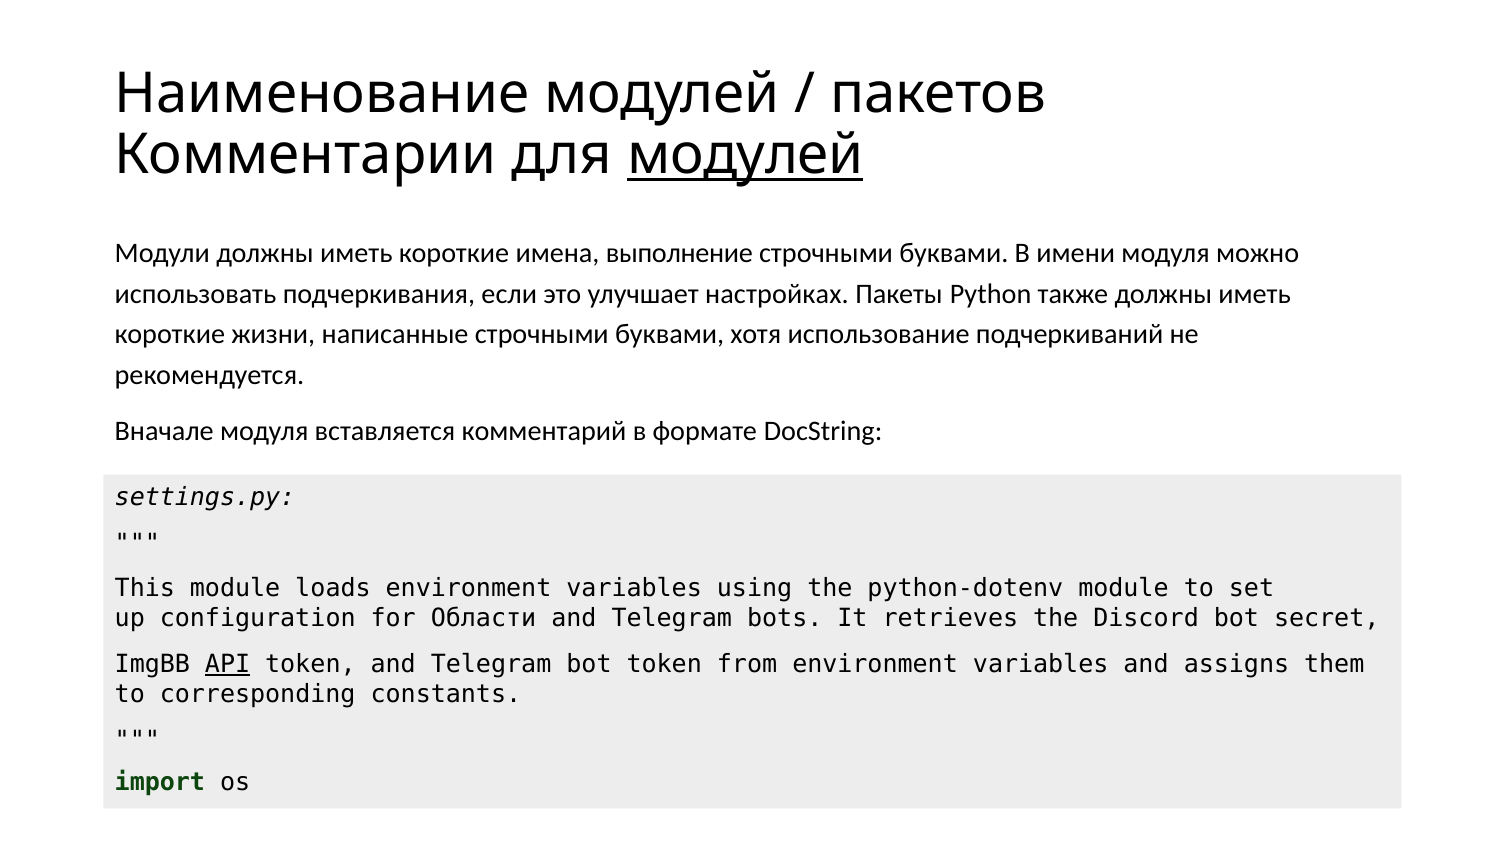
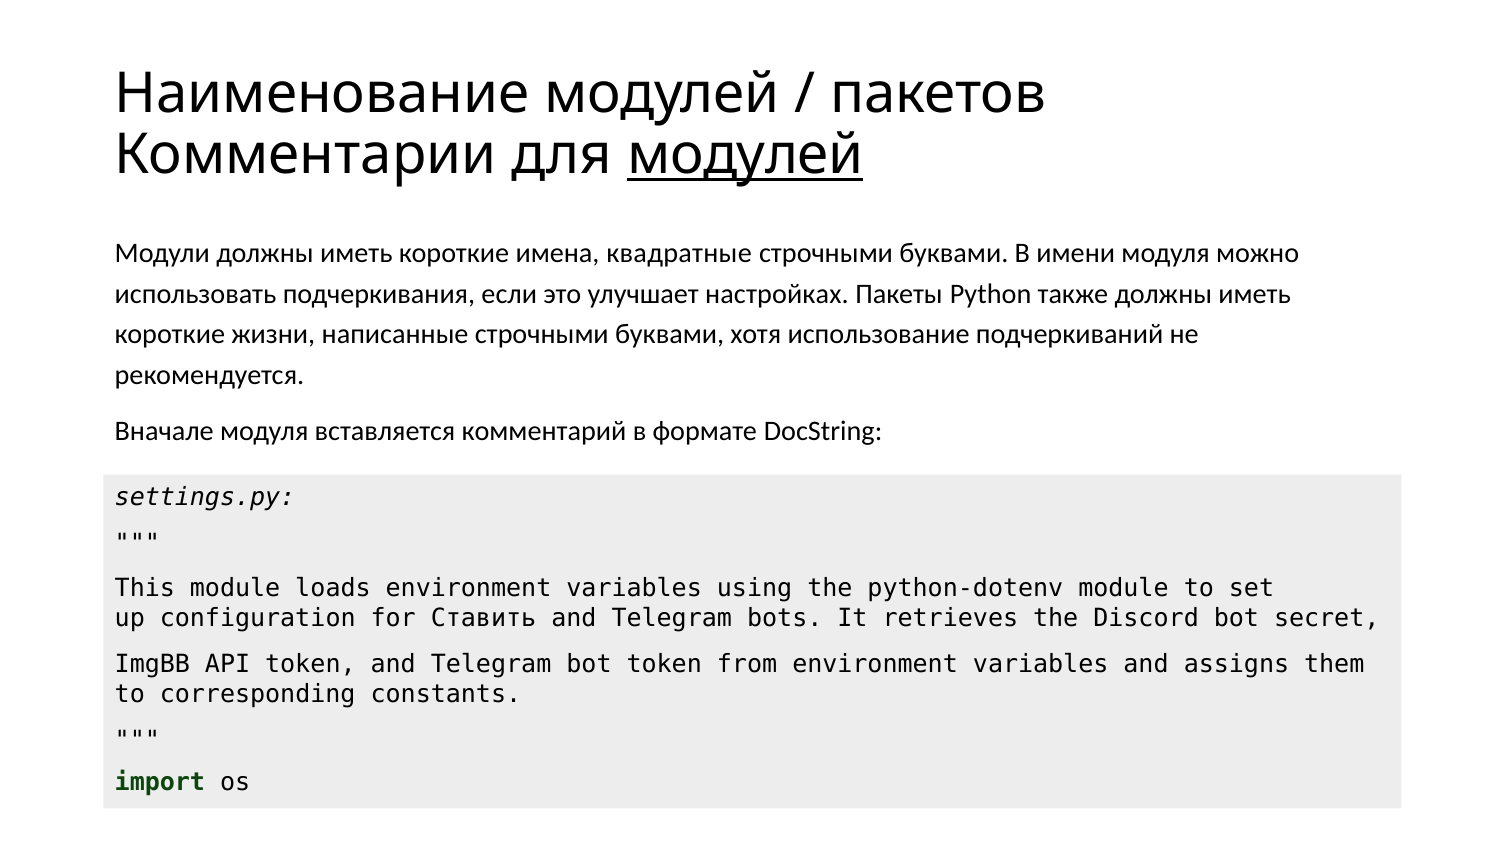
выполнение: выполнение -> квадратные
Области: Области -> Ставить
API underline: present -> none
